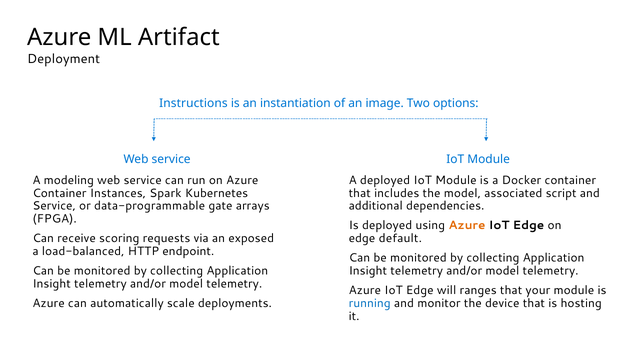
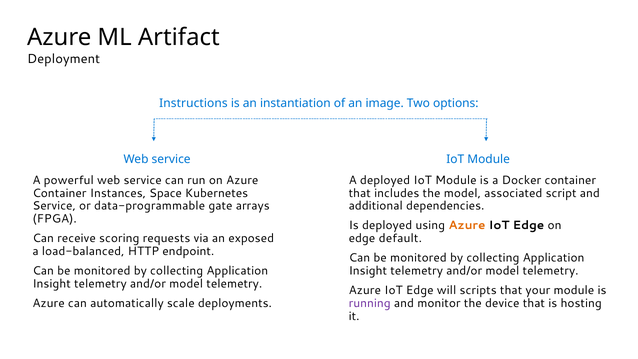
modeling: modeling -> powerful
Spark: Spark -> Space
ranges: ranges -> scripts
running colour: blue -> purple
